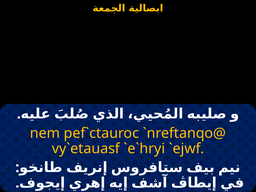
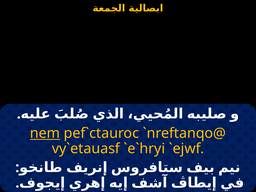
nem underline: none -> present
